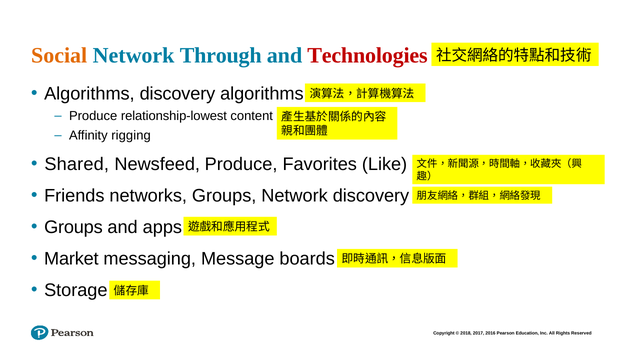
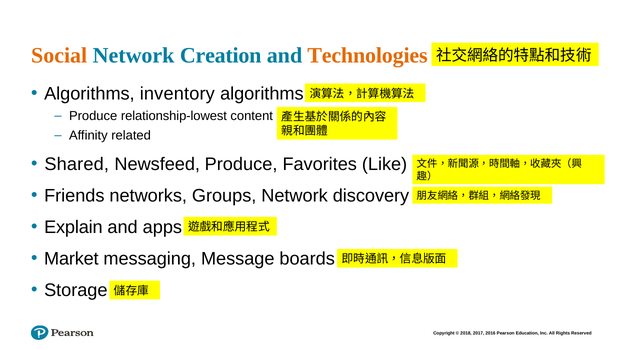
Through: Through -> Creation
Technologies colour: red -> orange
Algorithms discovery: discovery -> inventory
rigging: rigging -> related
Groups at (73, 227): Groups -> Explain
